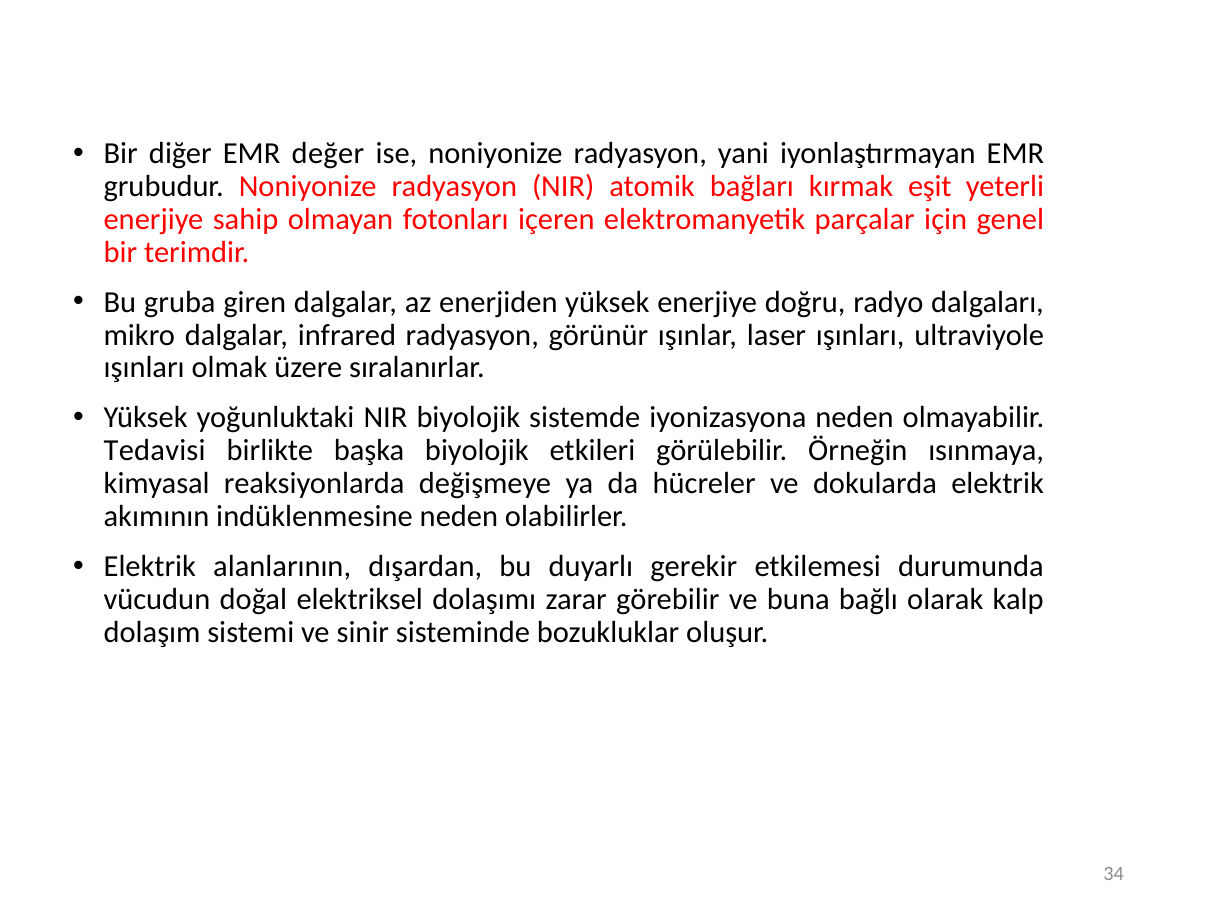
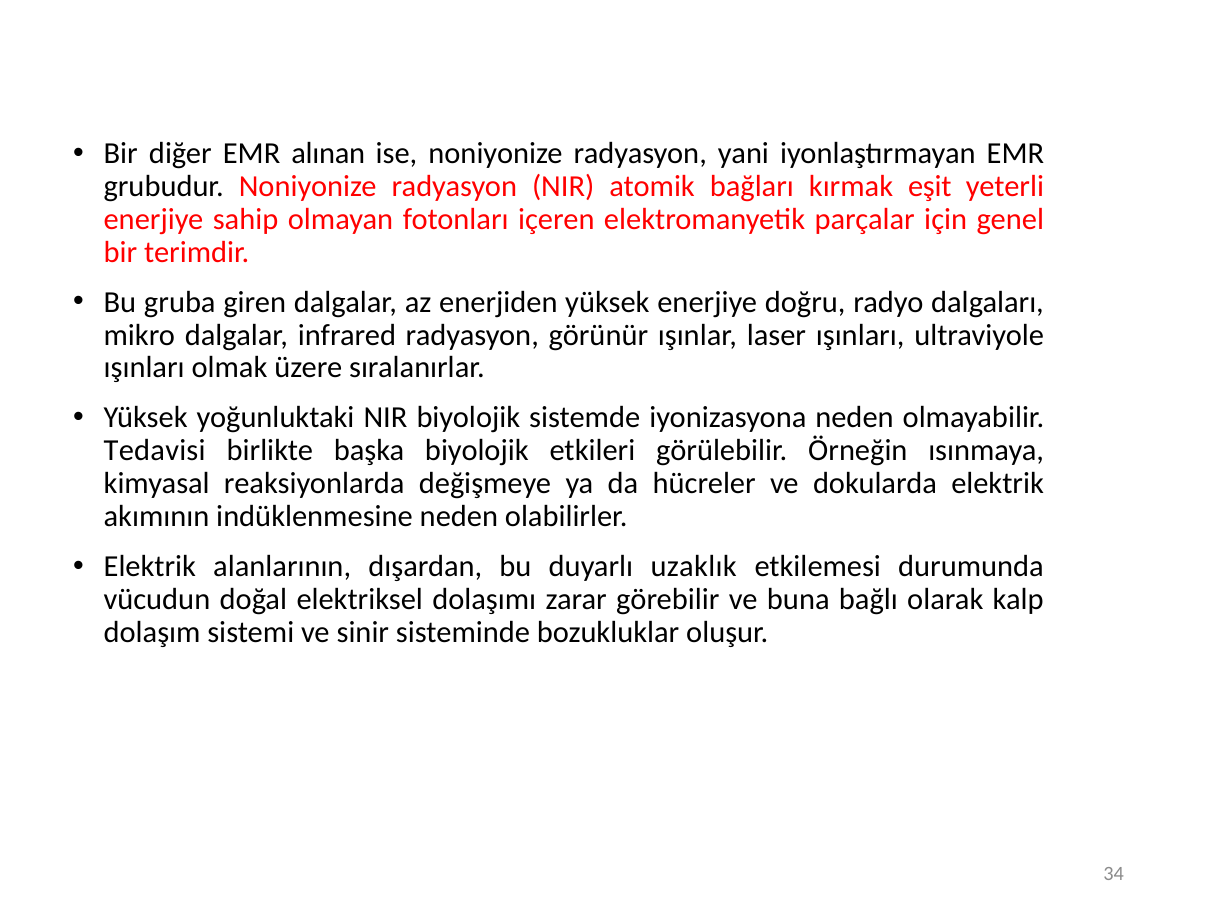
değer: değer -> alınan
gerekir: gerekir -> uzaklık
